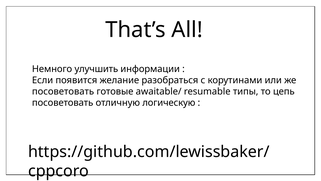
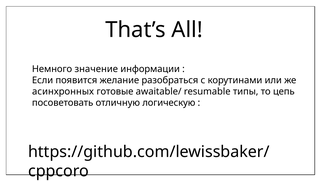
улучшить: улучшить -> значение
посоветовать at (63, 91): посоветовать -> асинхронных
